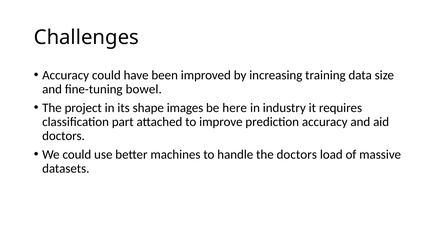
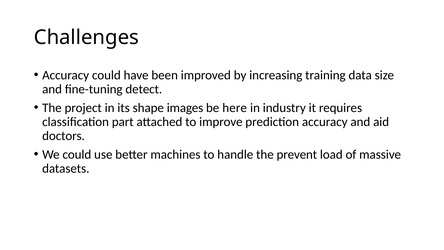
bowel: bowel -> detect
the doctors: doctors -> prevent
